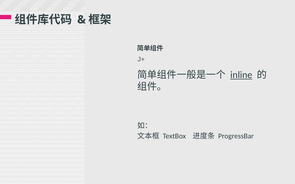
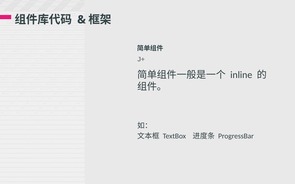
inline underline: present -> none
